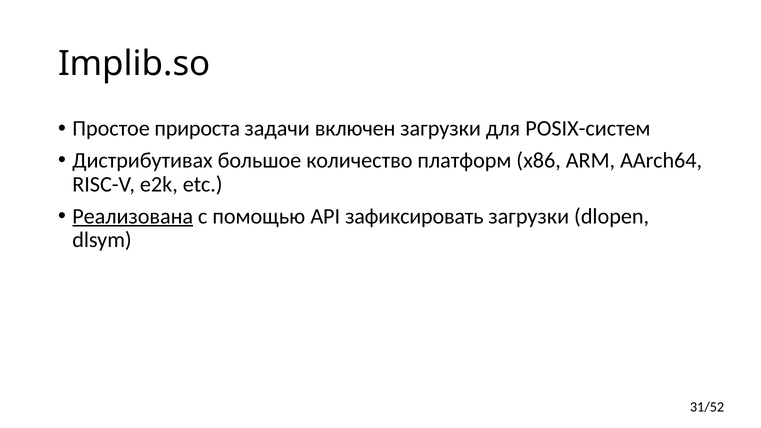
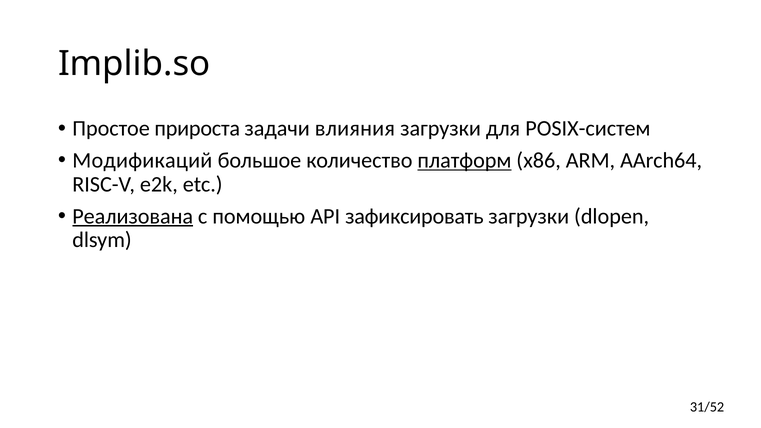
включен: включен -> влияния
Дистрибутивах: Дистрибутивах -> Модификаций
платформ underline: none -> present
